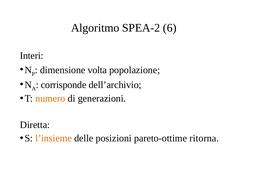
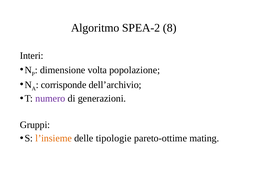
6: 6 -> 8
numero colour: orange -> purple
Diretta: Diretta -> Gruppi
posizioni: posizioni -> tipologie
ritorna: ritorna -> mating
